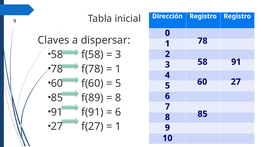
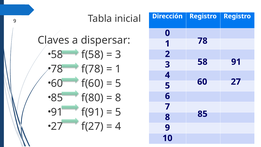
f(89: f(89 -> f(80
6 at (118, 112): 6 -> 5
1 at (118, 126): 1 -> 4
